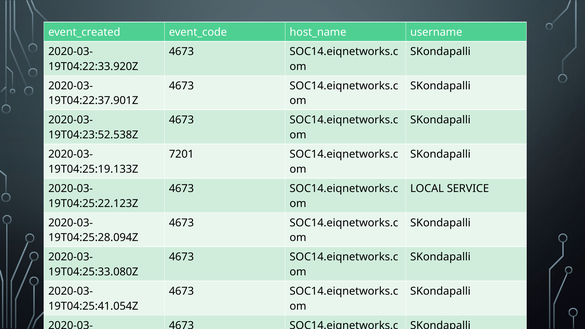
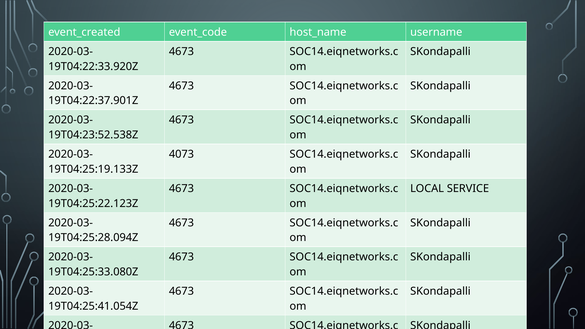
7201: 7201 -> 4073
